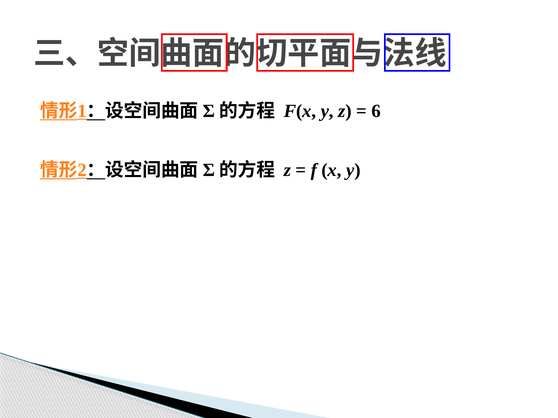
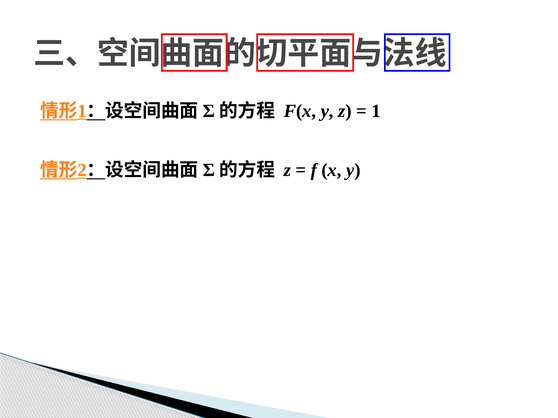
6: 6 -> 1
